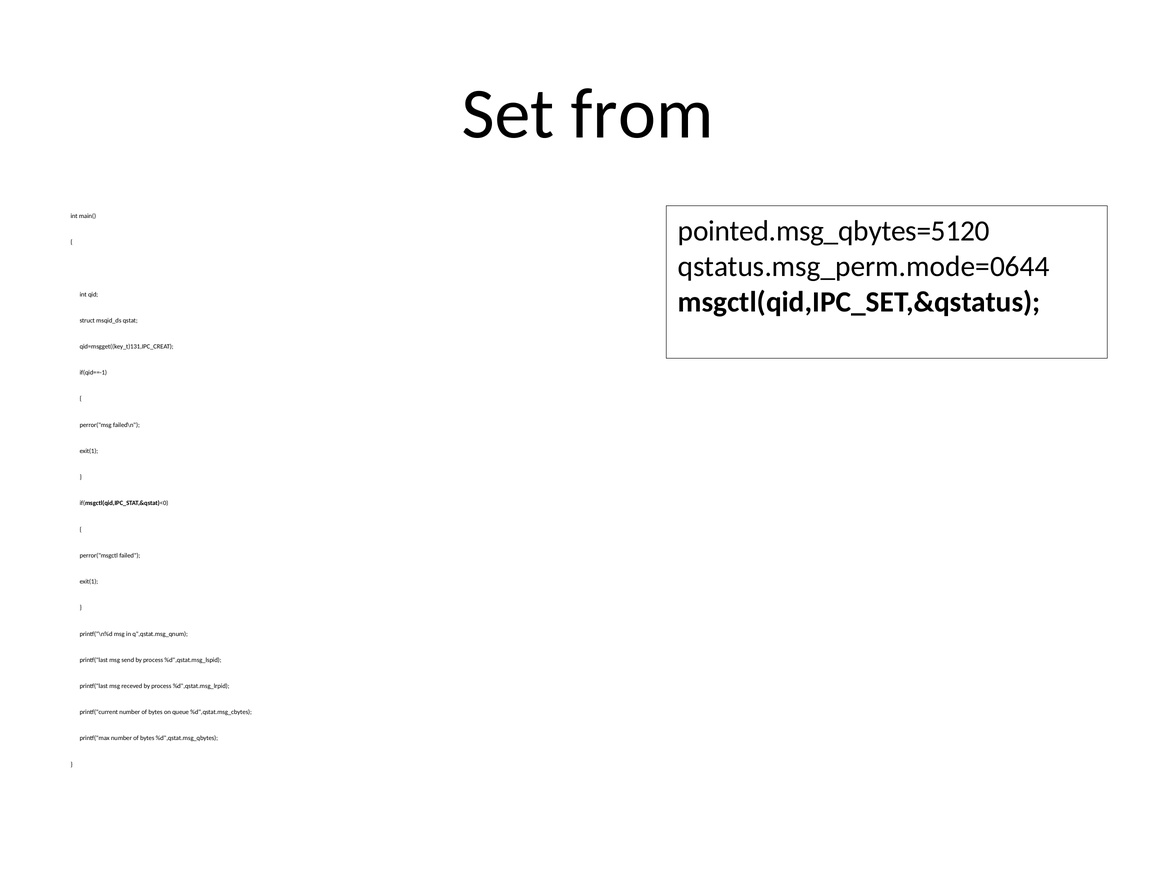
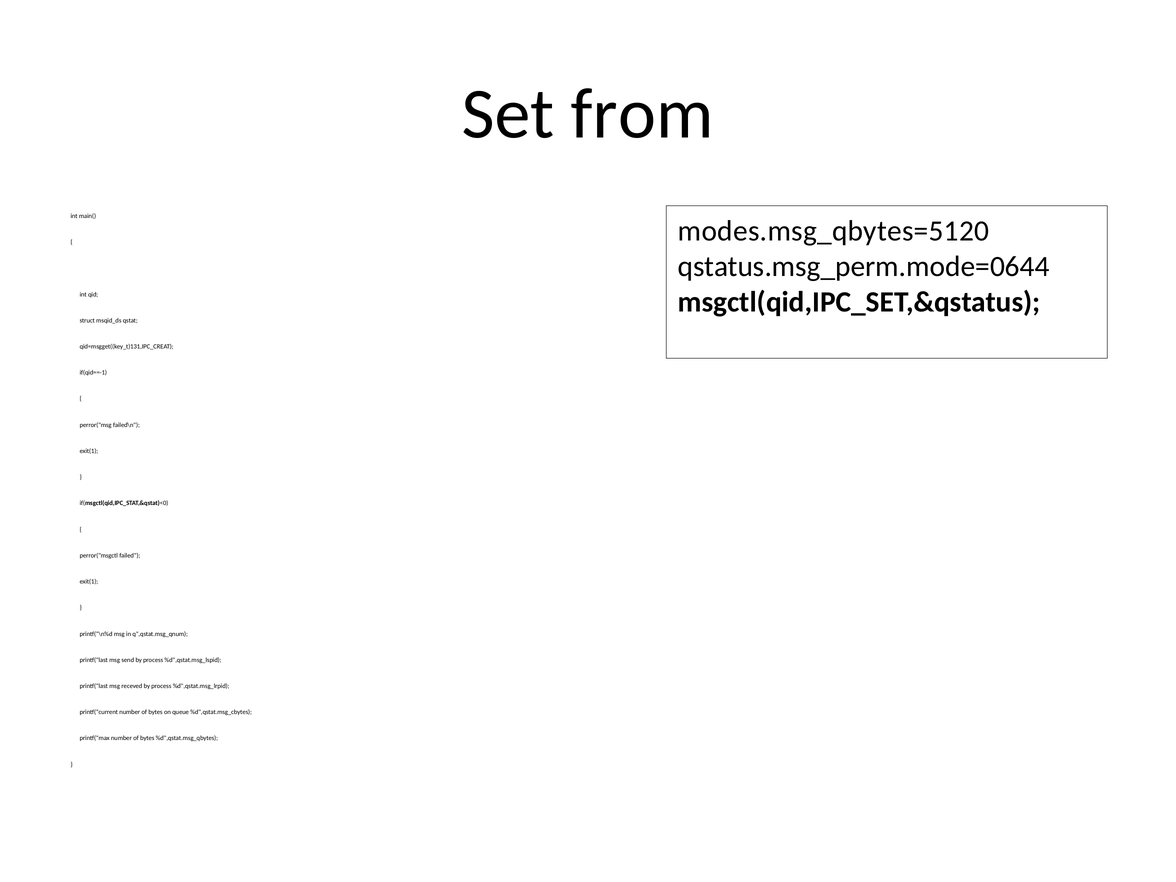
pointed.msg_qbytes=5120: pointed.msg_qbytes=5120 -> modes.msg_qbytes=5120
